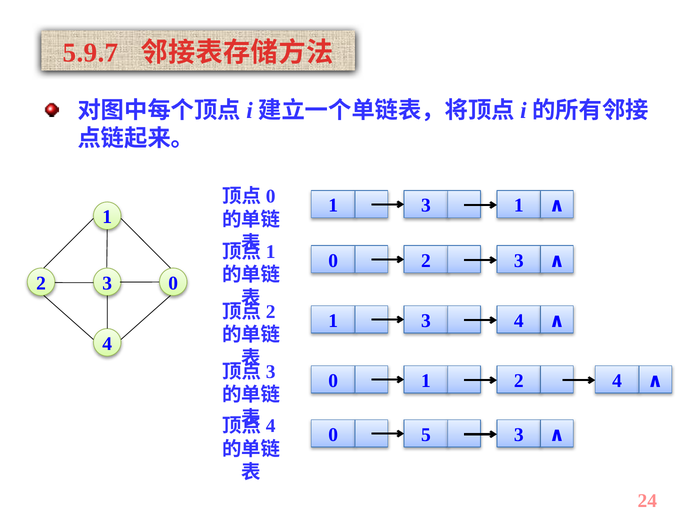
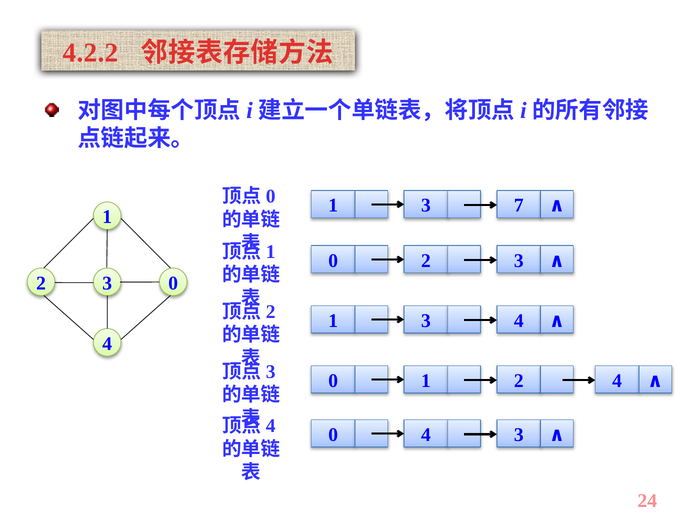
5.9.7: 5.9.7 -> 4.2.2
3 1: 1 -> 7
5 at (426, 435): 5 -> 4
